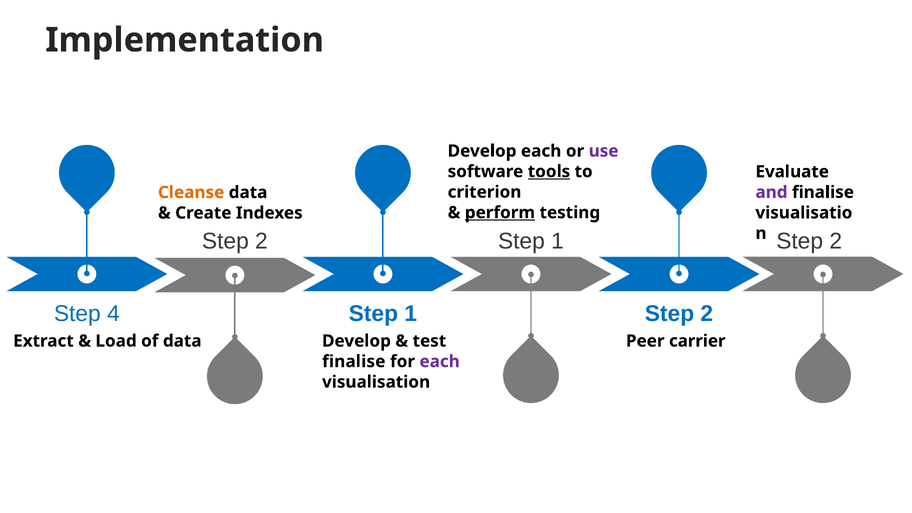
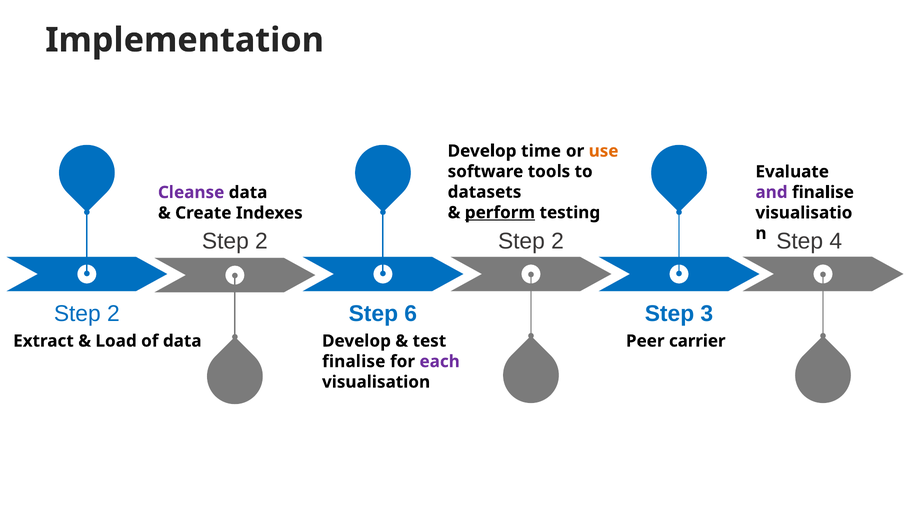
Develop each: each -> time
use colour: purple -> orange
tools underline: present -> none
criterion: criterion -> datasets
Cleanse colour: orange -> purple
1 at (558, 241): 1 -> 2
2 at (836, 241): 2 -> 4
4 at (113, 314): 4 -> 2
1 at (411, 314): 1 -> 6
2 at (707, 314): 2 -> 3
